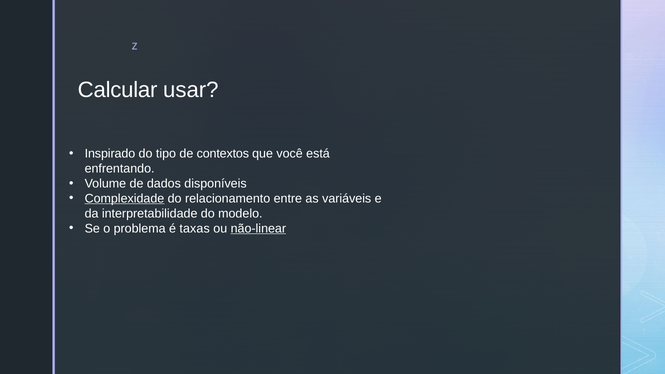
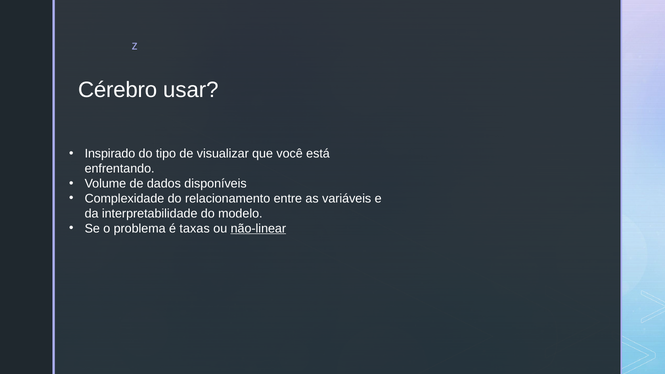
Calcular: Calcular -> Cérebro
contextos: contextos -> visualizar
Complexidade underline: present -> none
